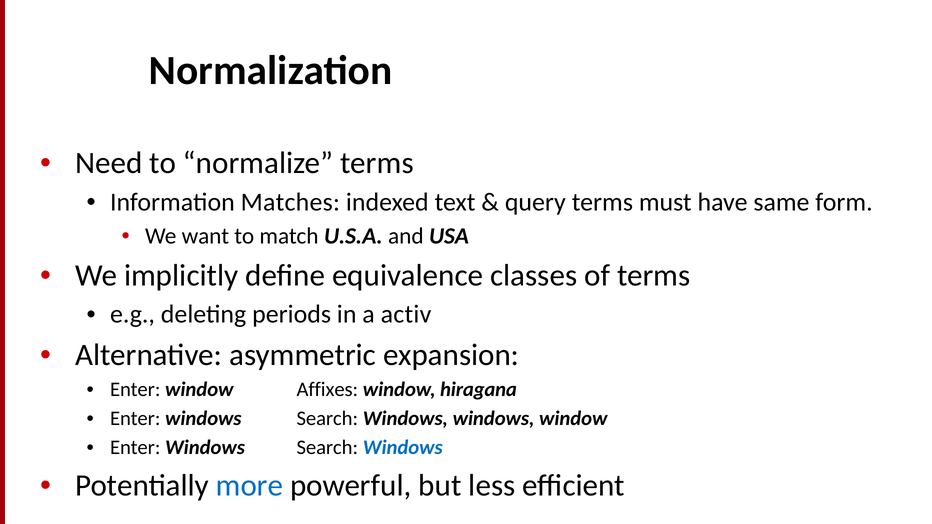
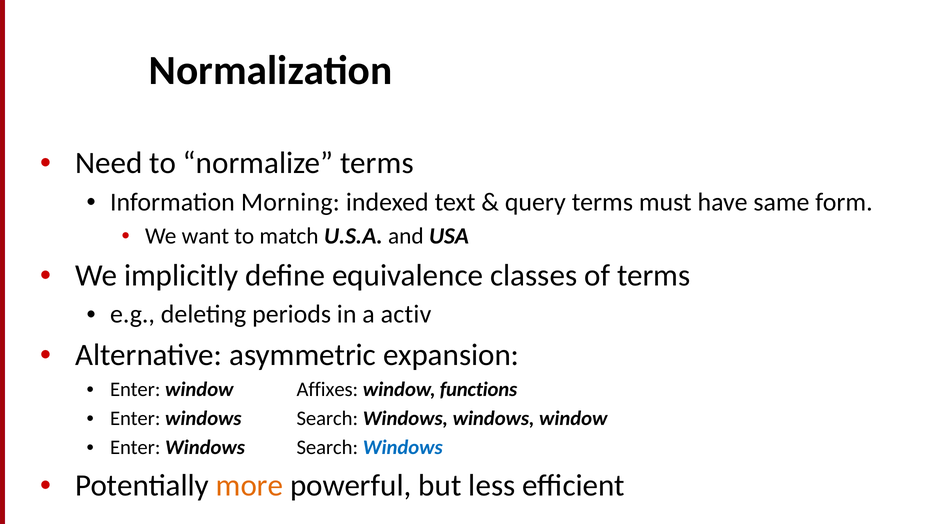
Matches: Matches -> Morning
hiragana: hiragana -> functions
more colour: blue -> orange
